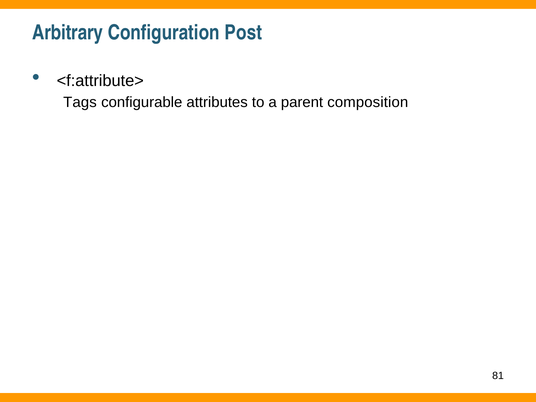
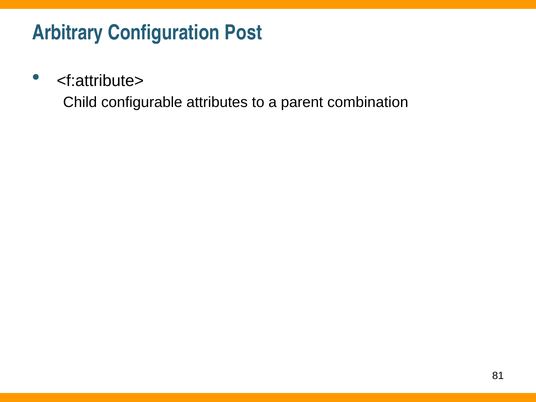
Tags: Tags -> Child
composition: composition -> combination
